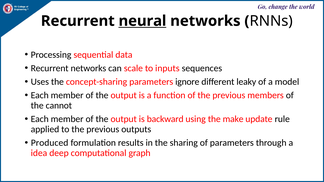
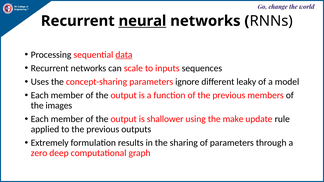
data underline: none -> present
cannot: cannot -> images
backward: backward -> shallower
Produced: Produced -> Extremely
idea: idea -> zero
